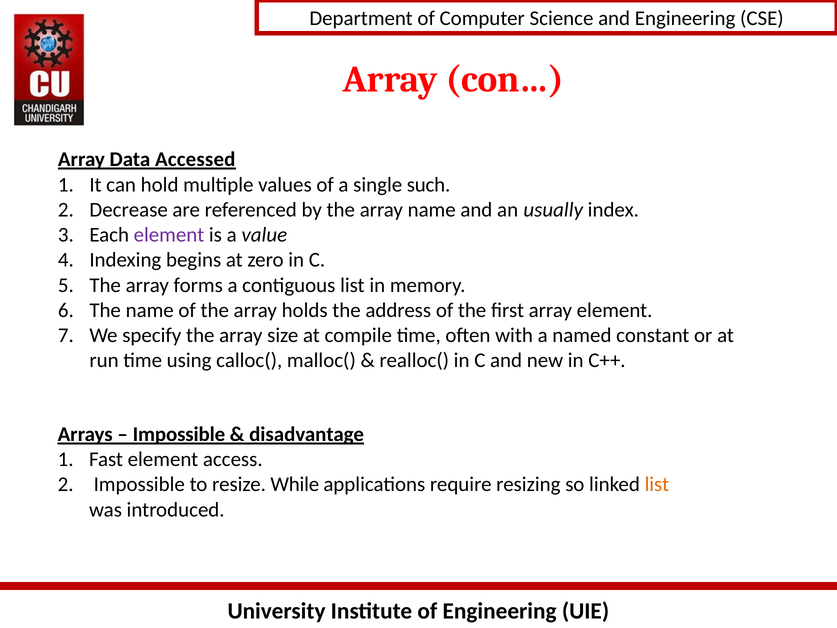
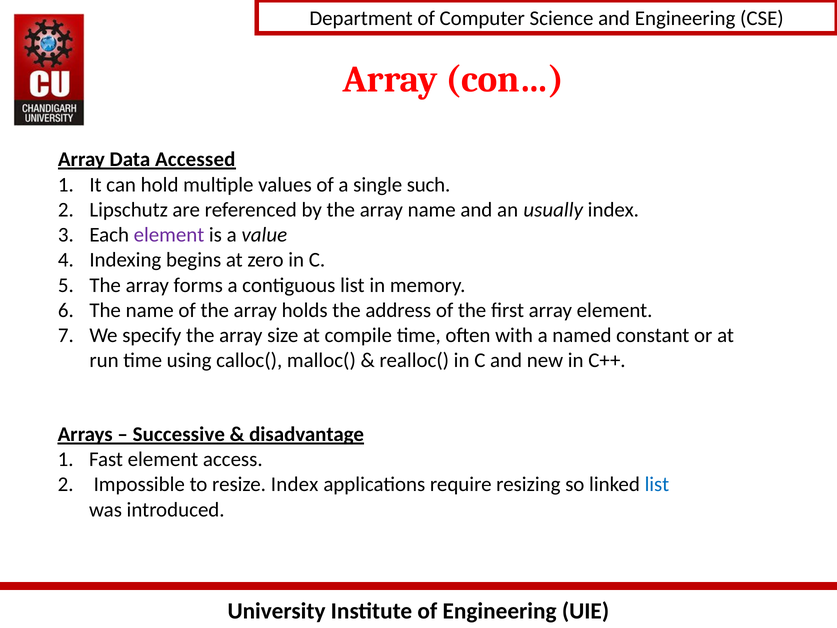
Decrease: Decrease -> Lipschutz
Impossible at (179, 434): Impossible -> Successive
resize While: While -> Index
list at (657, 484) colour: orange -> blue
